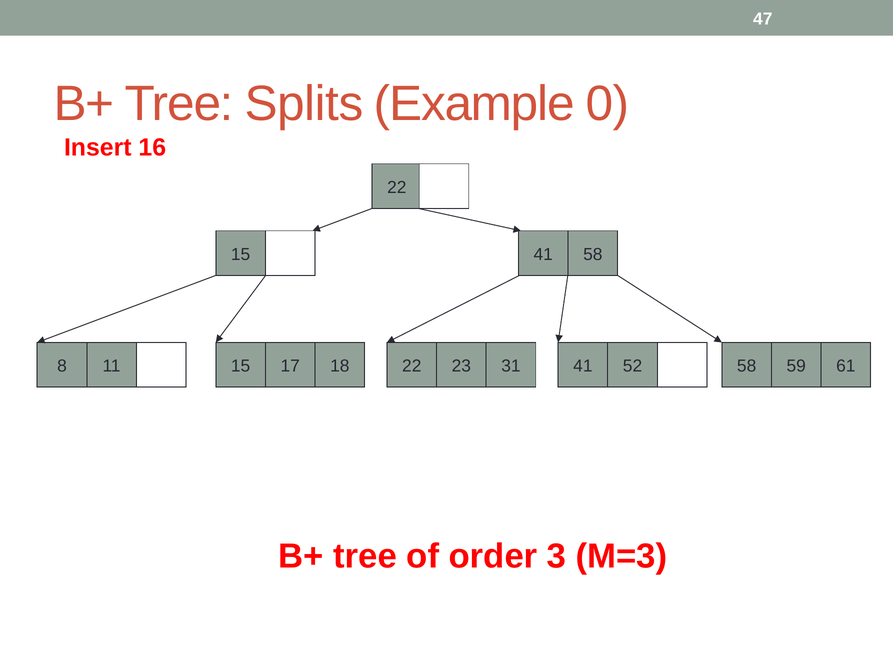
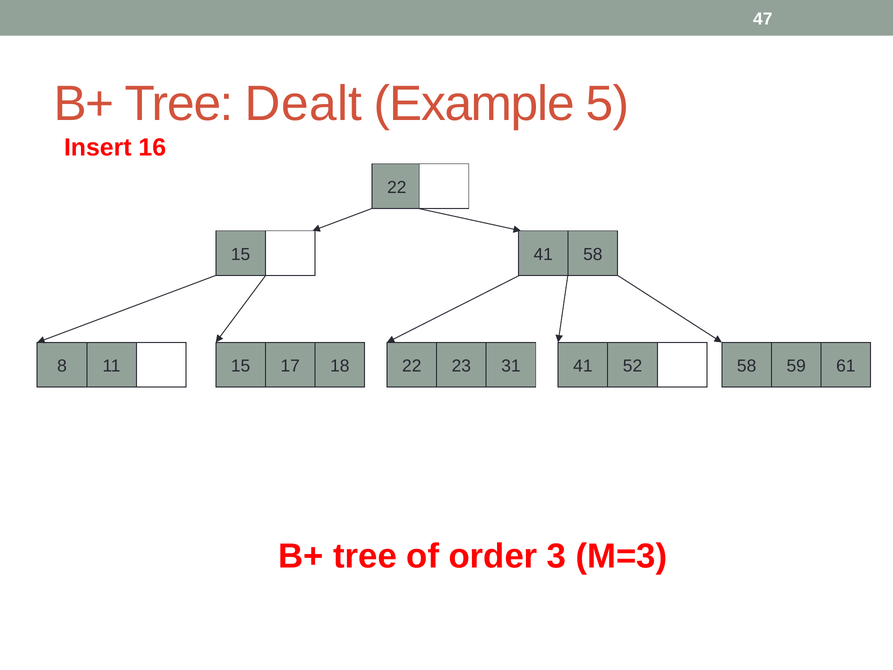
Splits: Splits -> Dealt
0: 0 -> 5
